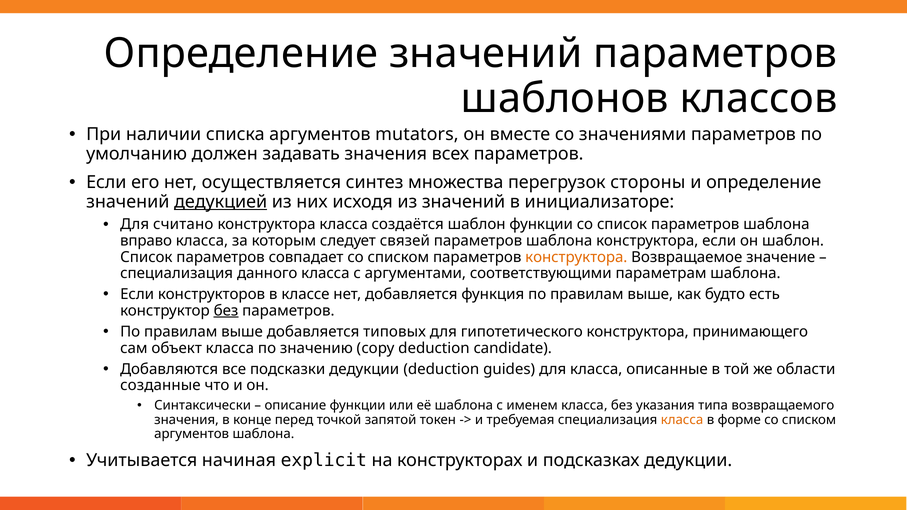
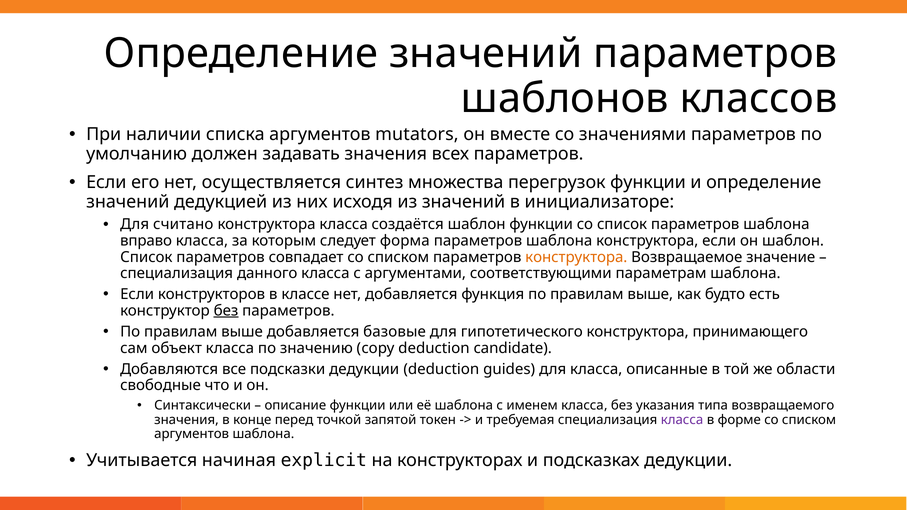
перегрузок стороны: стороны -> функции
дедукцией underline: present -> none
связей: связей -> форма
типовых: типовых -> базовые
созданные: созданные -> свободные
класса at (682, 420) colour: orange -> purple
